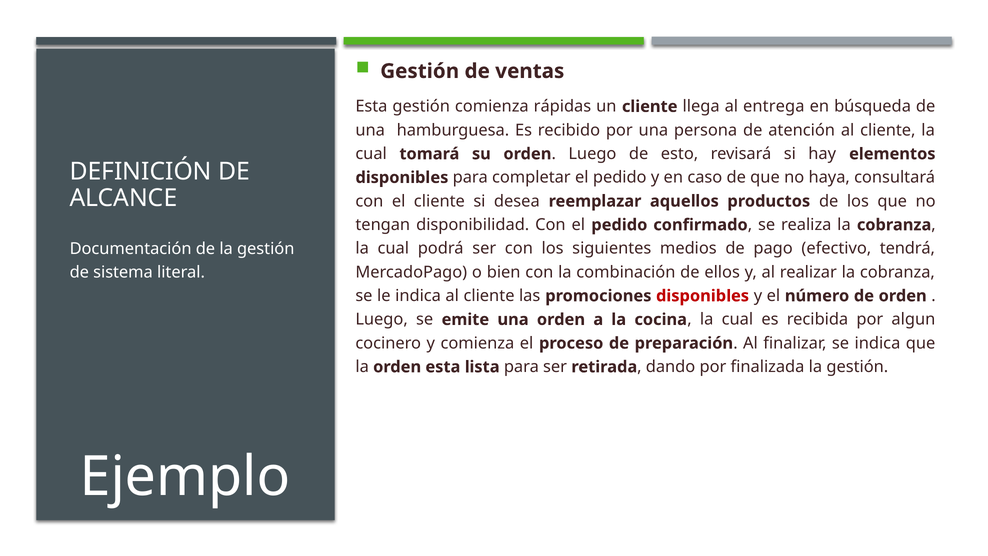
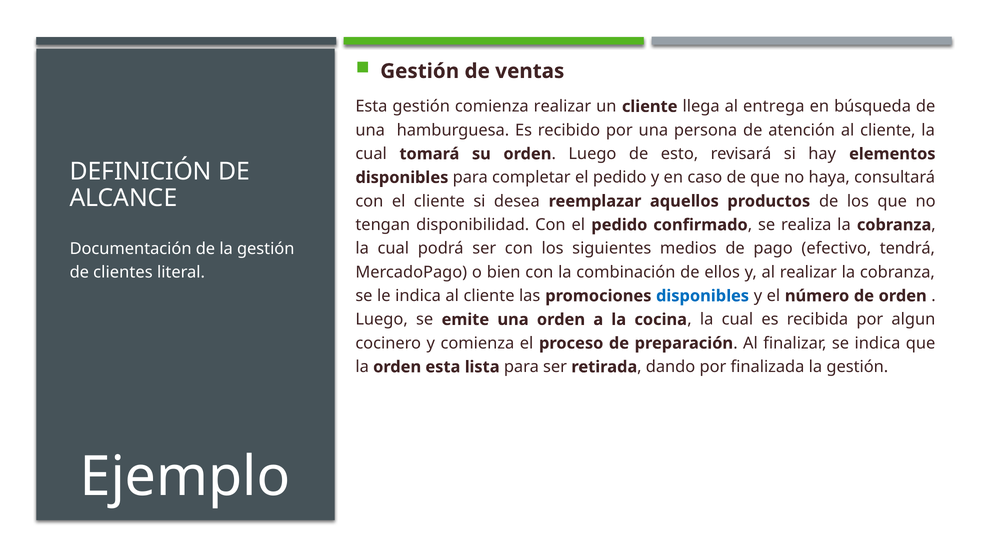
comienza rápidas: rápidas -> realizar
sistema: sistema -> clientes
disponibles at (703, 296) colour: red -> blue
